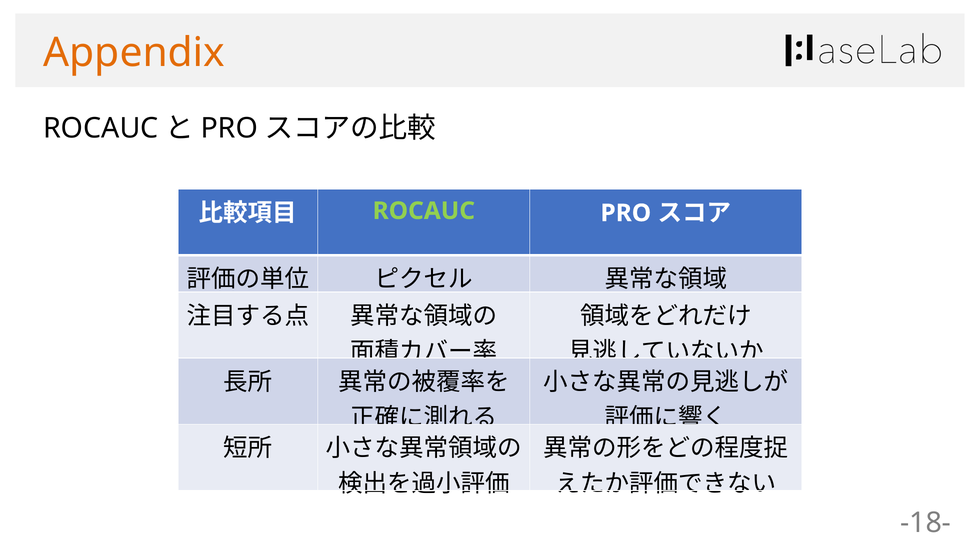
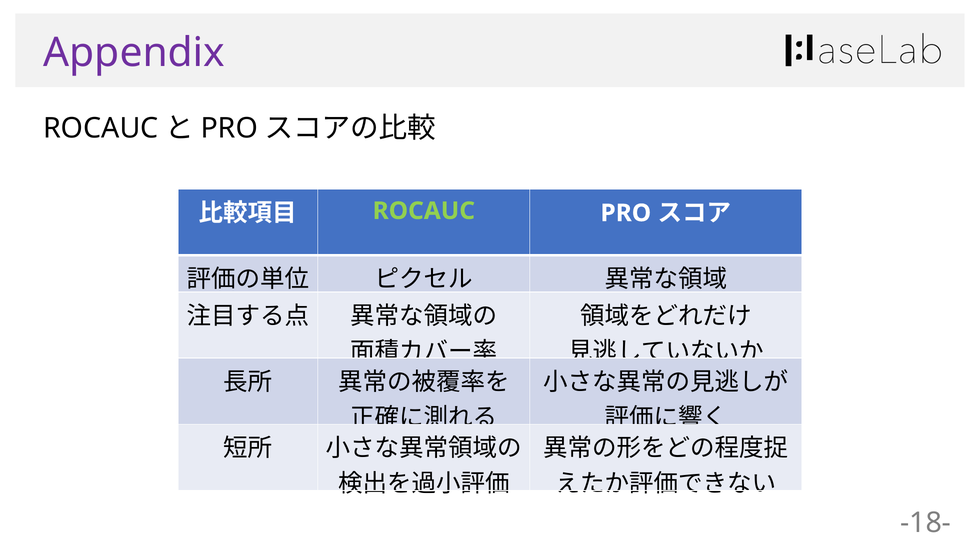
Appendix colour: orange -> purple
